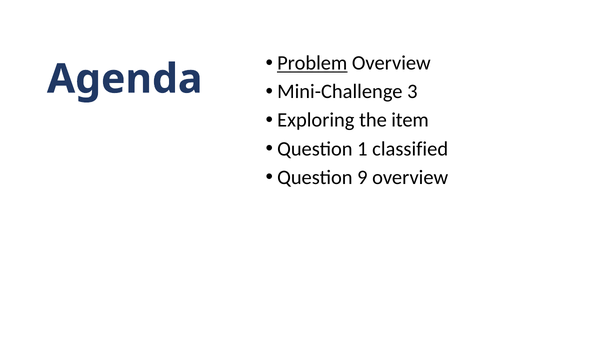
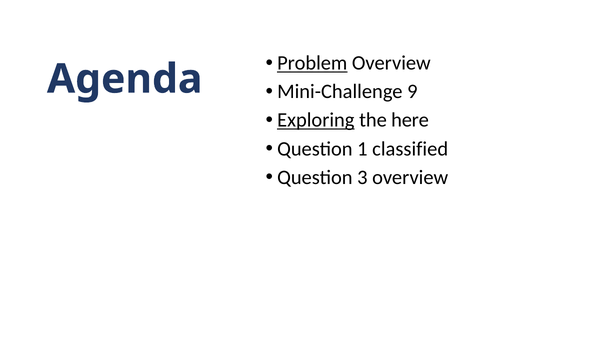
3: 3 -> 9
Exploring underline: none -> present
item: item -> here
9: 9 -> 3
